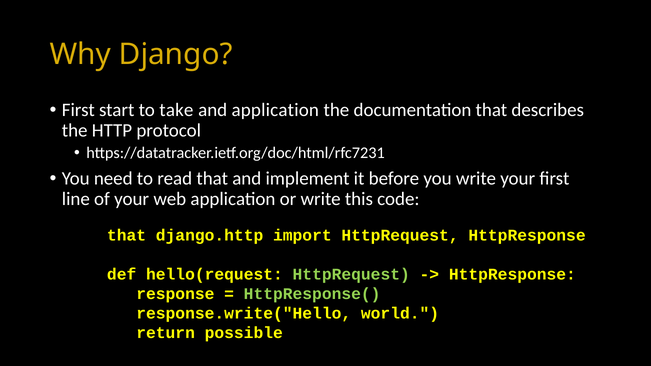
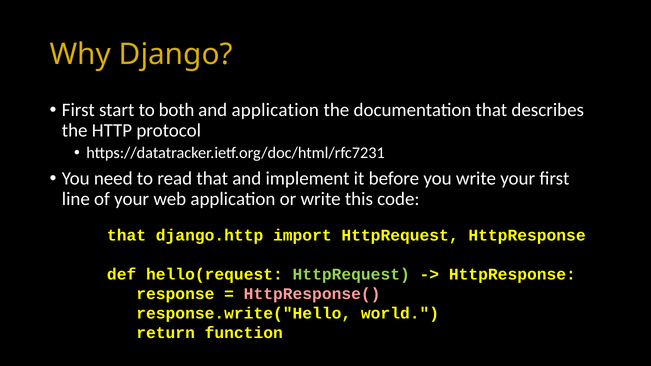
take: take -> both
HttpResponse( colour: light green -> pink
possible: possible -> function
